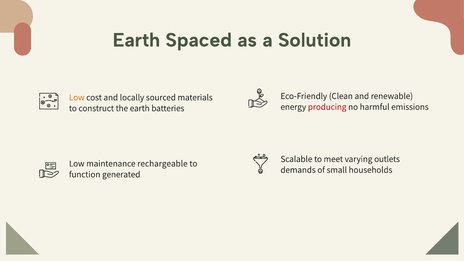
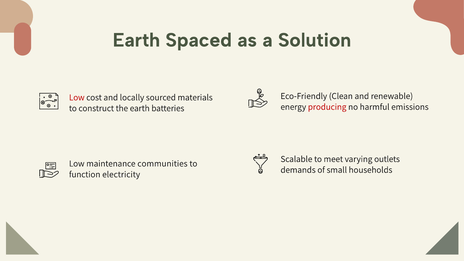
Low at (77, 97) colour: orange -> red
rechargeable: rechargeable -> communities
generated: generated -> electricity
